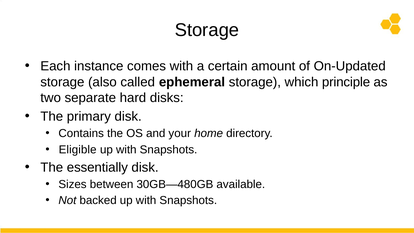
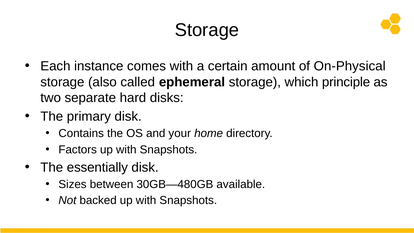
On-Updated: On-Updated -> On-Physical
Eligible: Eligible -> Factors
